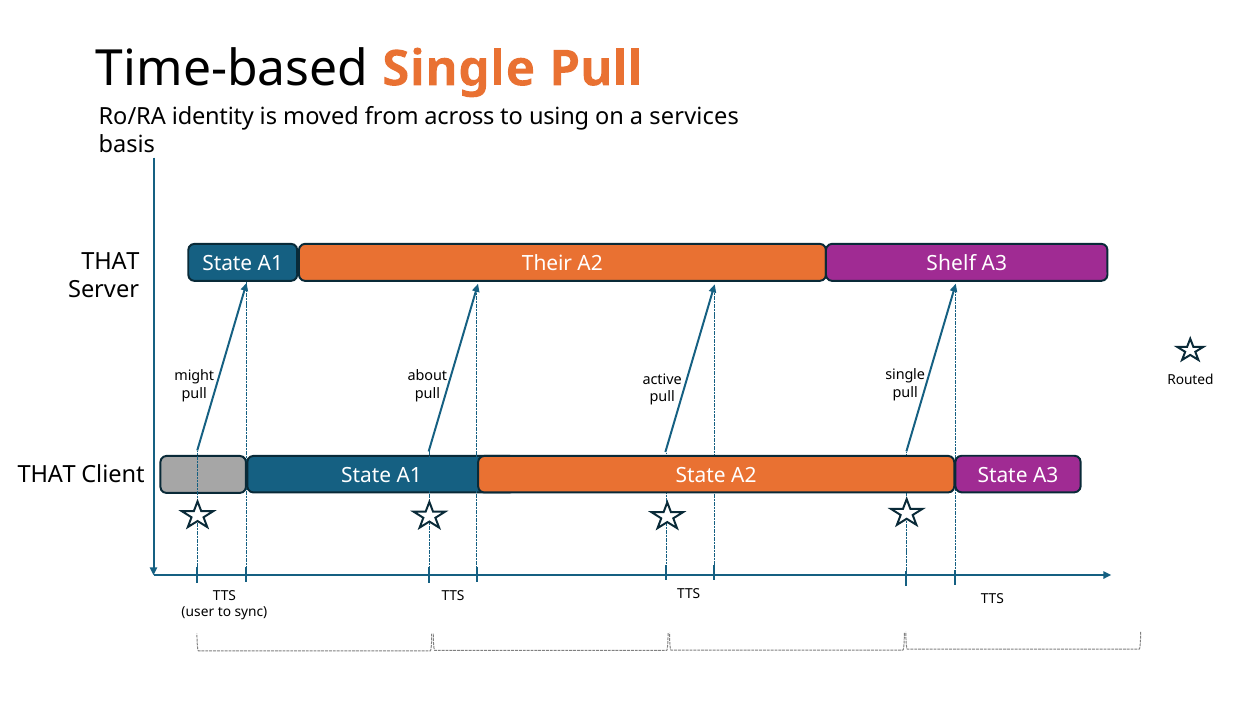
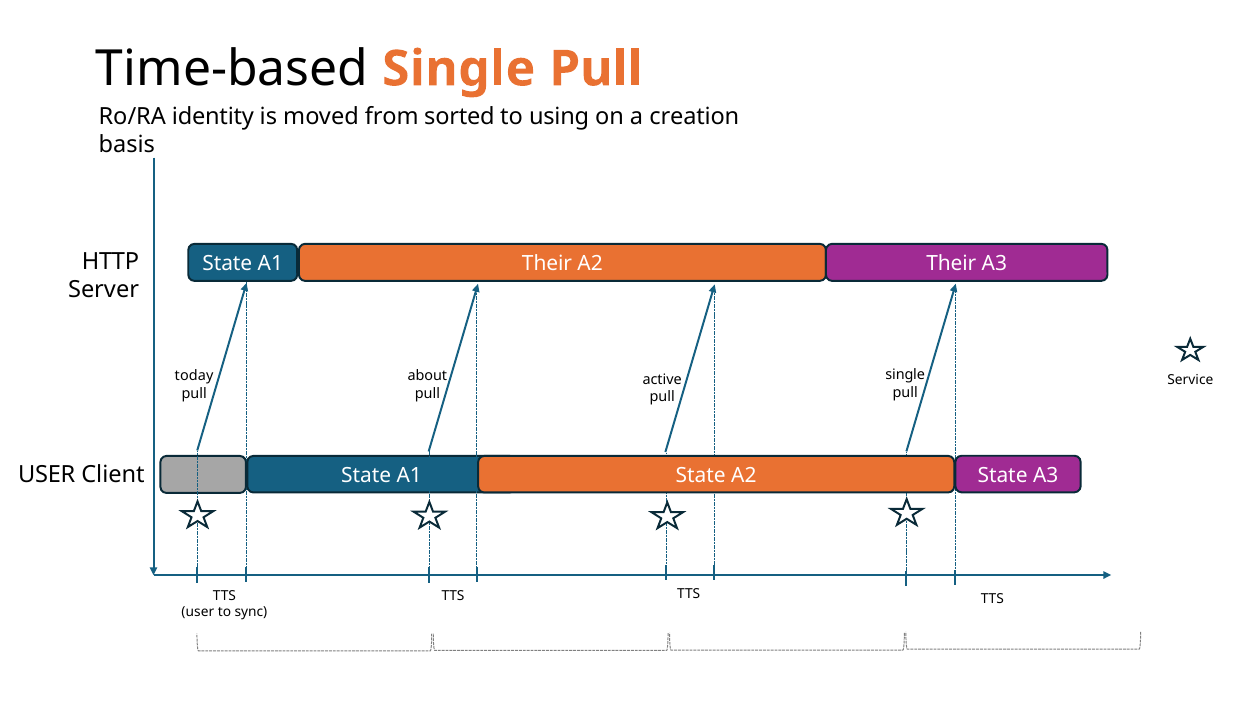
across: across -> sorted
services: services -> creation
THAT at (110, 262): THAT -> HTTP
Shelf at (951, 264): Shelf -> Their
might: might -> today
Routed: Routed -> Service
THAT at (47, 474): THAT -> USER
